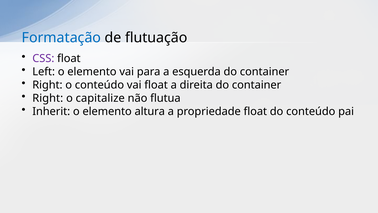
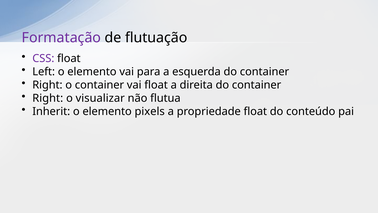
Formatação colour: blue -> purple
o conteúdo: conteúdo -> container
capitalize: capitalize -> visualizar
altura: altura -> pixels
